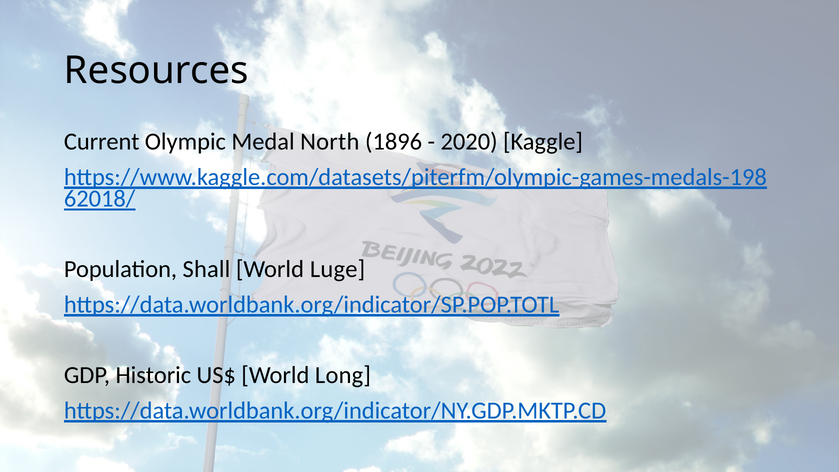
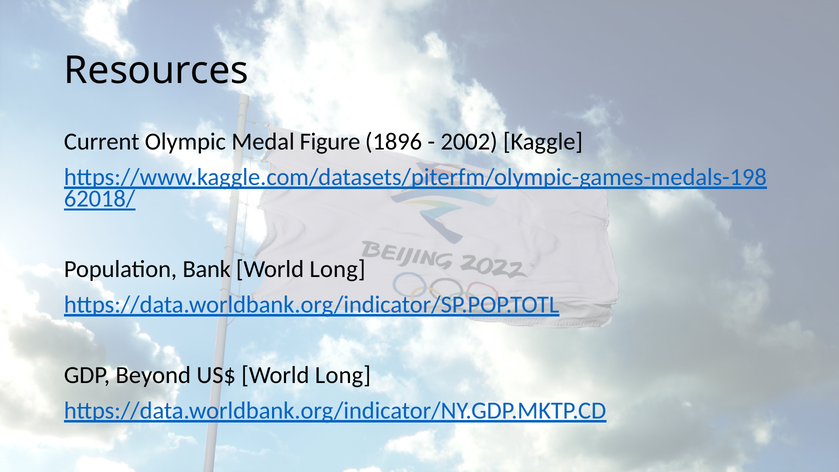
North: North -> Figure
2020: 2020 -> 2002
Shall: Shall -> Bank
Luge at (338, 269): Luge -> Long
Historic: Historic -> Beyond
